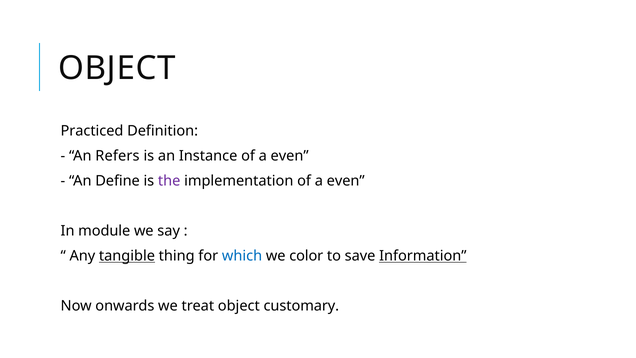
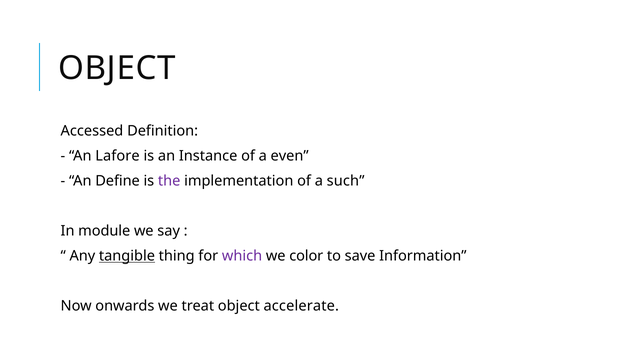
Practiced: Practiced -> Accessed
Refers: Refers -> Lafore
implementation of a even: even -> such
which colour: blue -> purple
Information underline: present -> none
customary: customary -> accelerate
